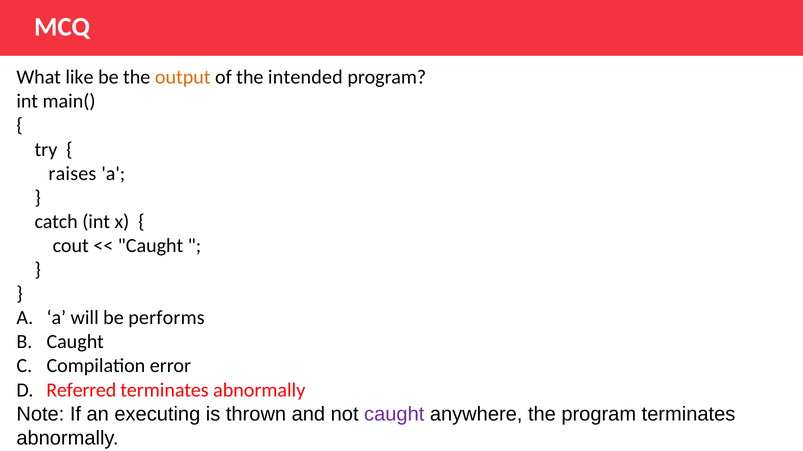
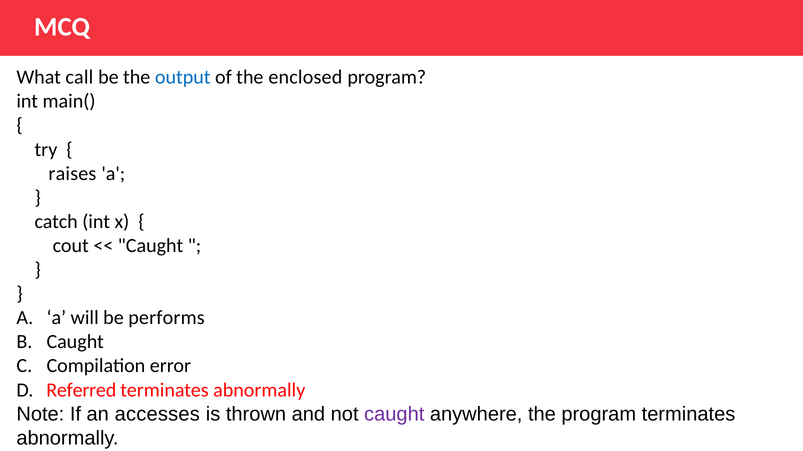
like: like -> call
output colour: orange -> blue
intended: intended -> enclosed
executing: executing -> accesses
